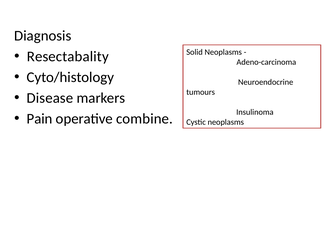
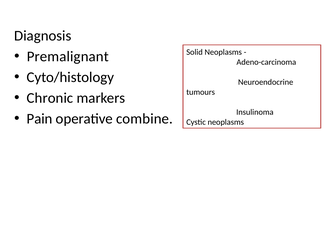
Resectabality: Resectabality -> Premalignant
Disease: Disease -> Chronic
